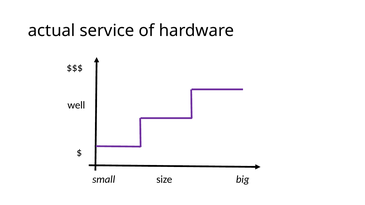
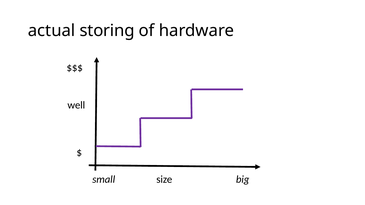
service: service -> storing
